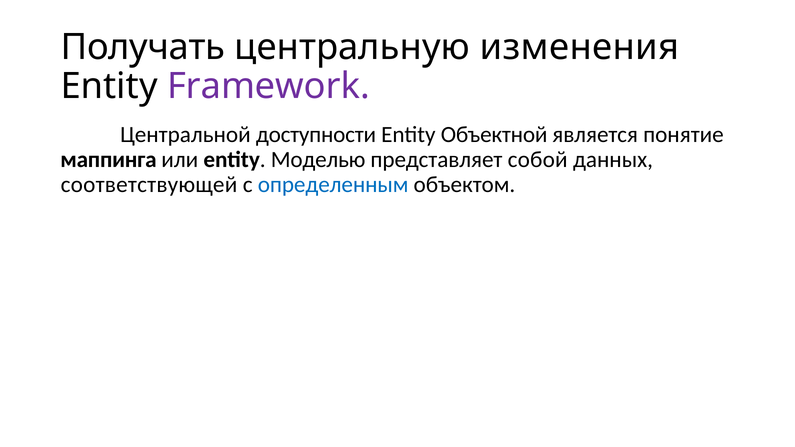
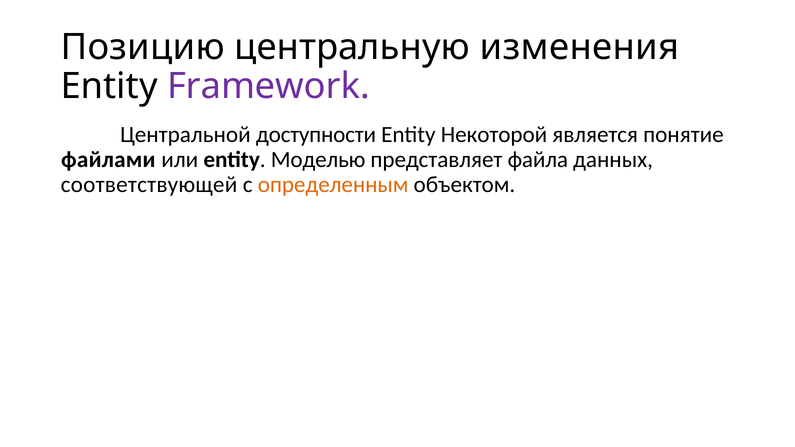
Получать: Получать -> Позицию
Объектной: Объектной -> Некоторой
маппинга: маппинга -> файлами
собой: собой -> файла
определенным colour: blue -> orange
